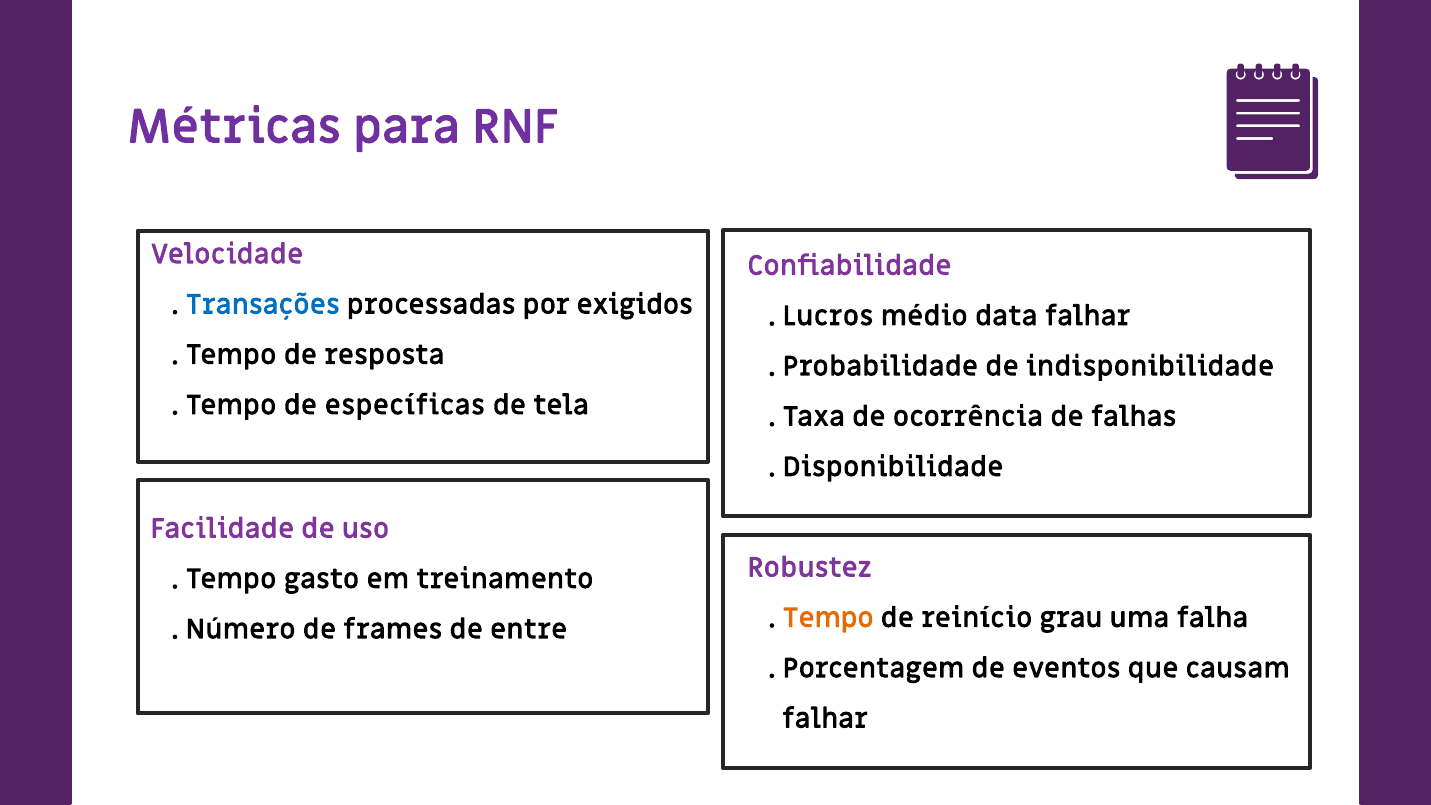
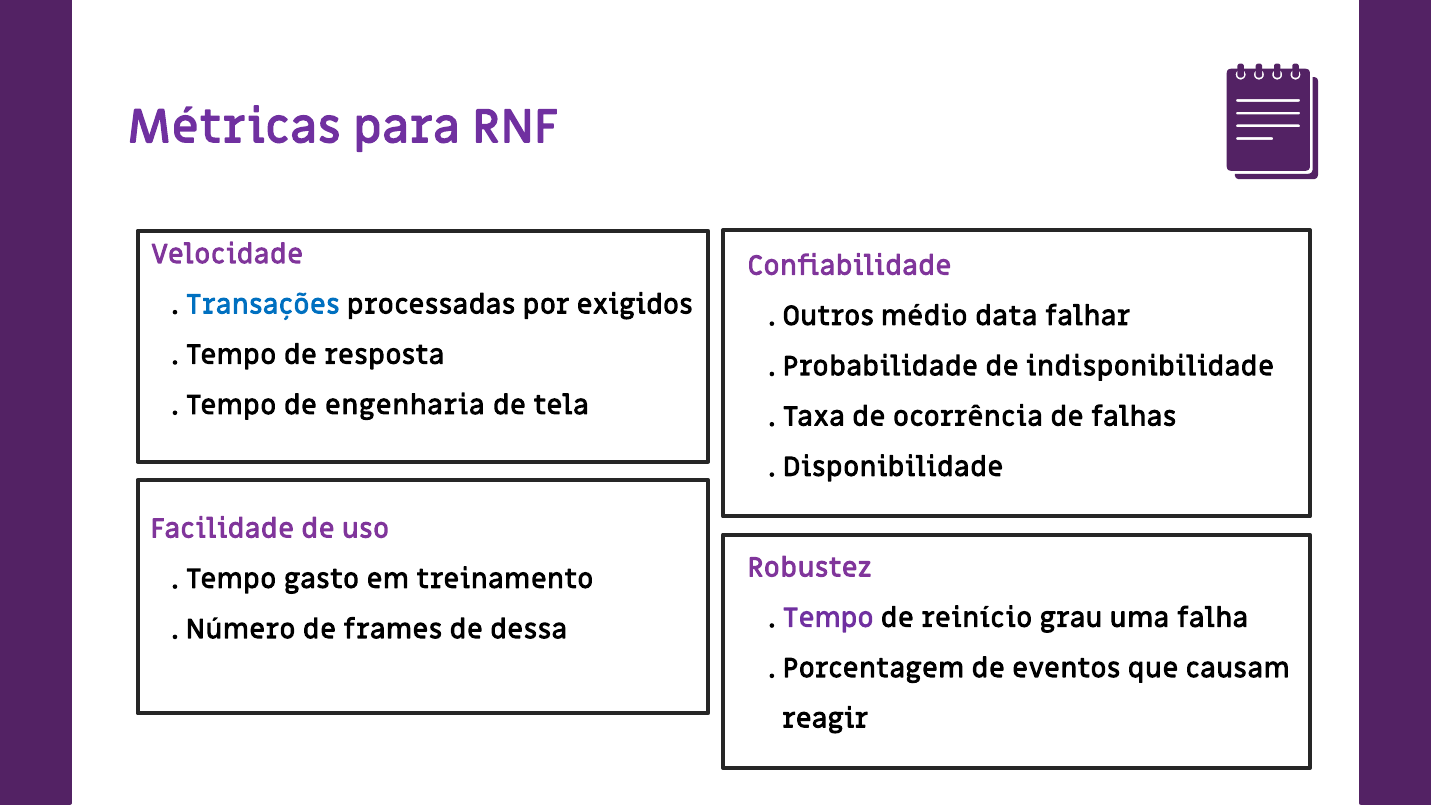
Lucros: Lucros -> Outros
específicas: específicas -> engenharia
Tempo at (828, 618) colour: orange -> purple
entre: entre -> dessa
falhar at (825, 719): falhar -> reagir
